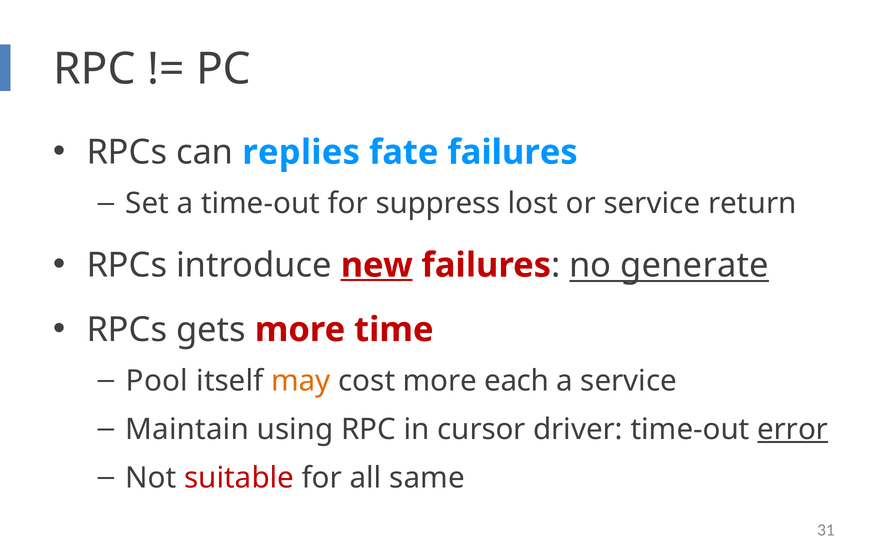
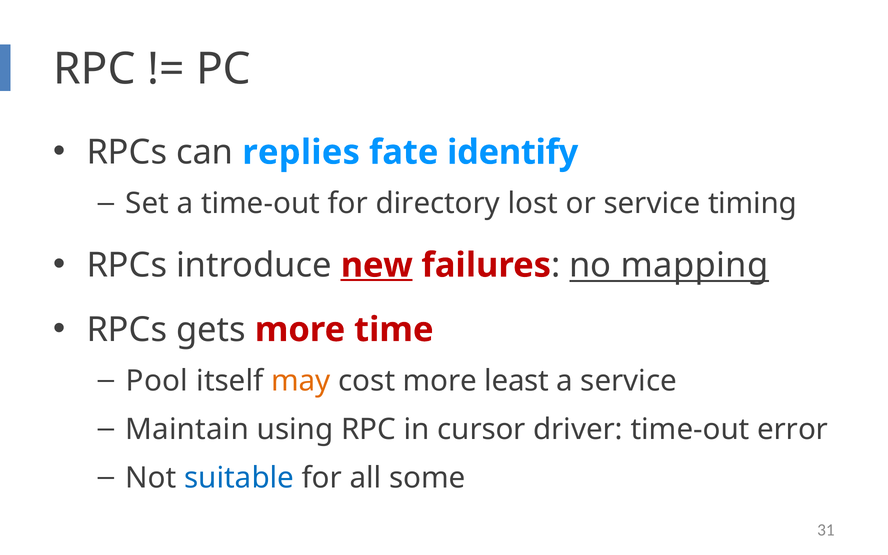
fate failures: failures -> identify
suppress: suppress -> directory
return: return -> timing
generate: generate -> mapping
each: each -> least
error underline: present -> none
suitable colour: red -> blue
same: same -> some
